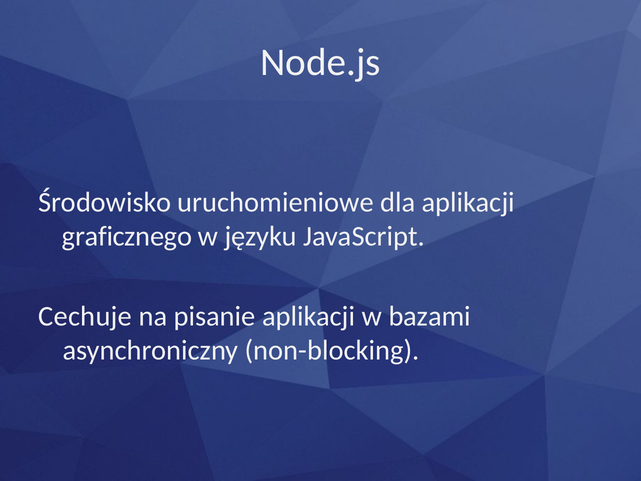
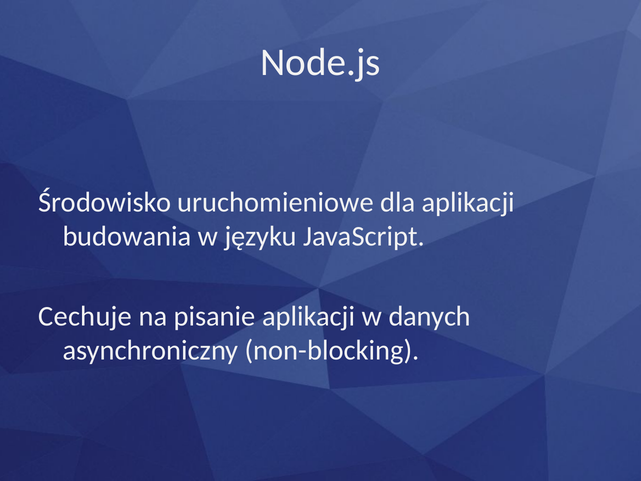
graficznego: graficznego -> budowania
bazami: bazami -> danych
